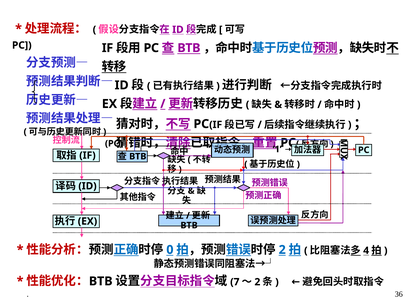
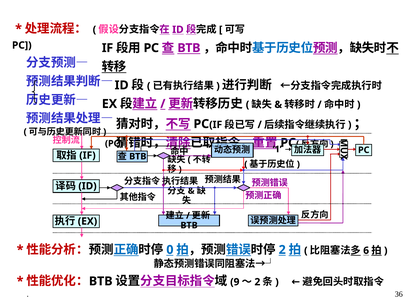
4: 4 -> 6
7: 7 -> 9
